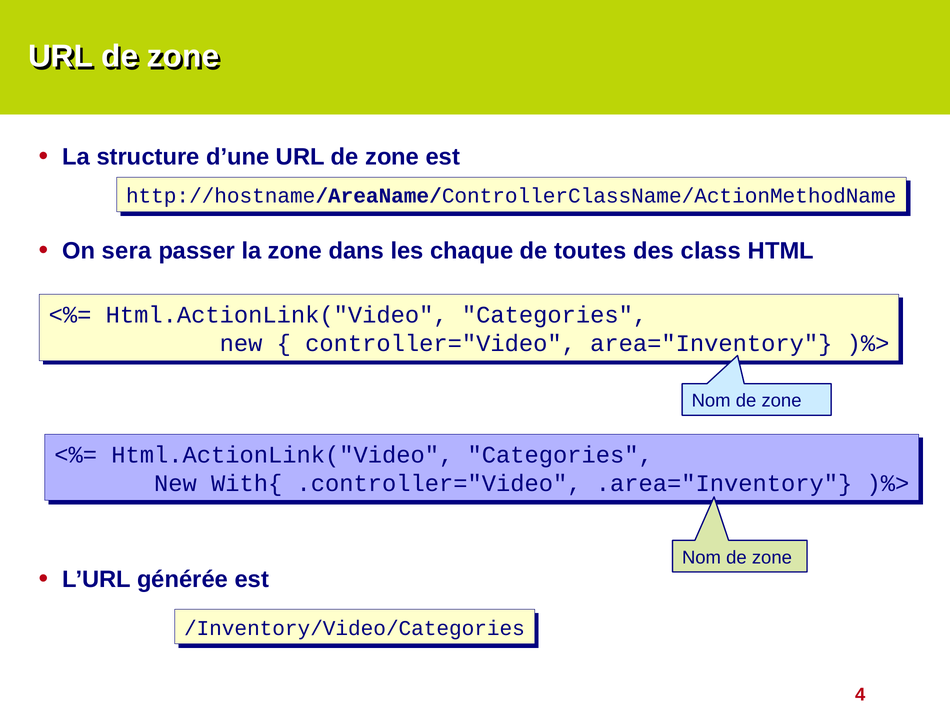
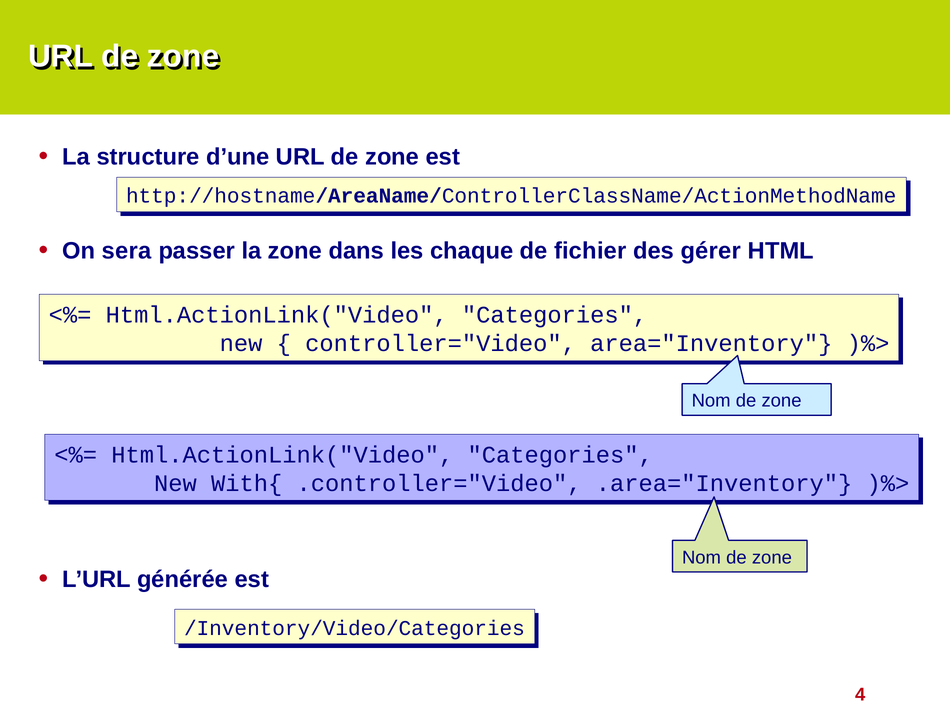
toutes: toutes -> fichier
class: class -> gérer
